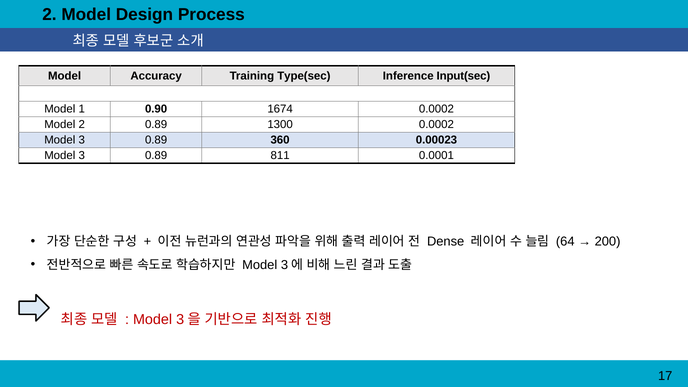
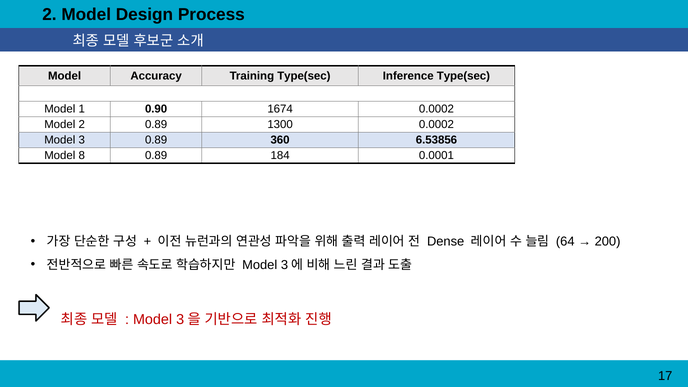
Inference Input(sec: Input(sec -> Type(sec
0.00023: 0.00023 -> 6.53856
3 at (82, 156): 3 -> 8
811: 811 -> 184
